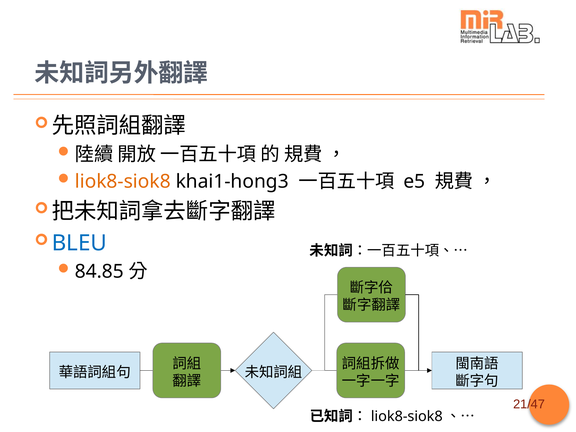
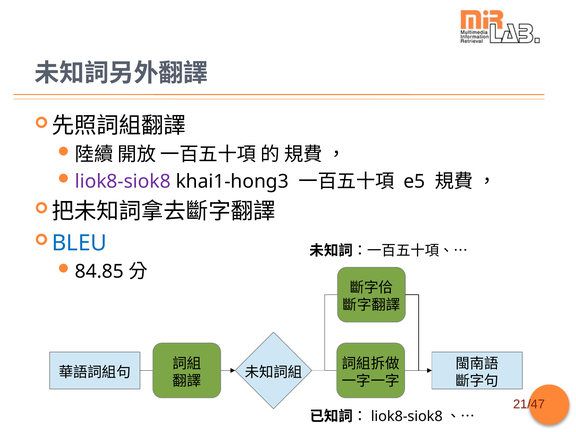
liok8-siok8 colour: orange -> purple
